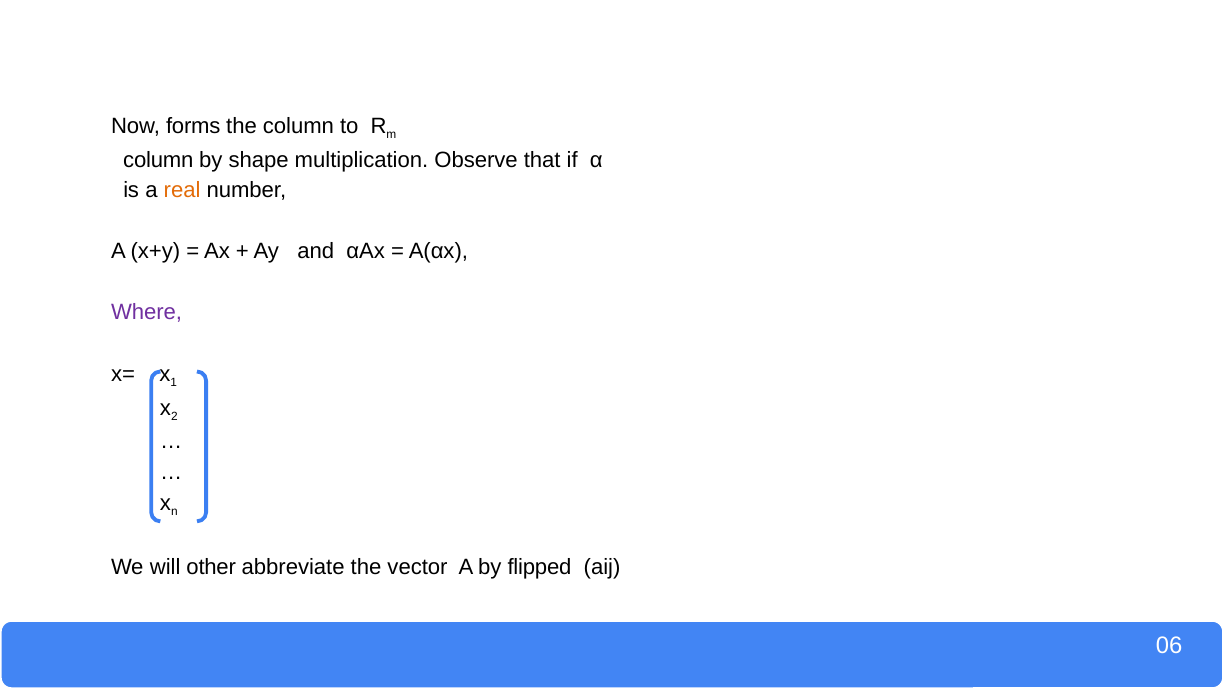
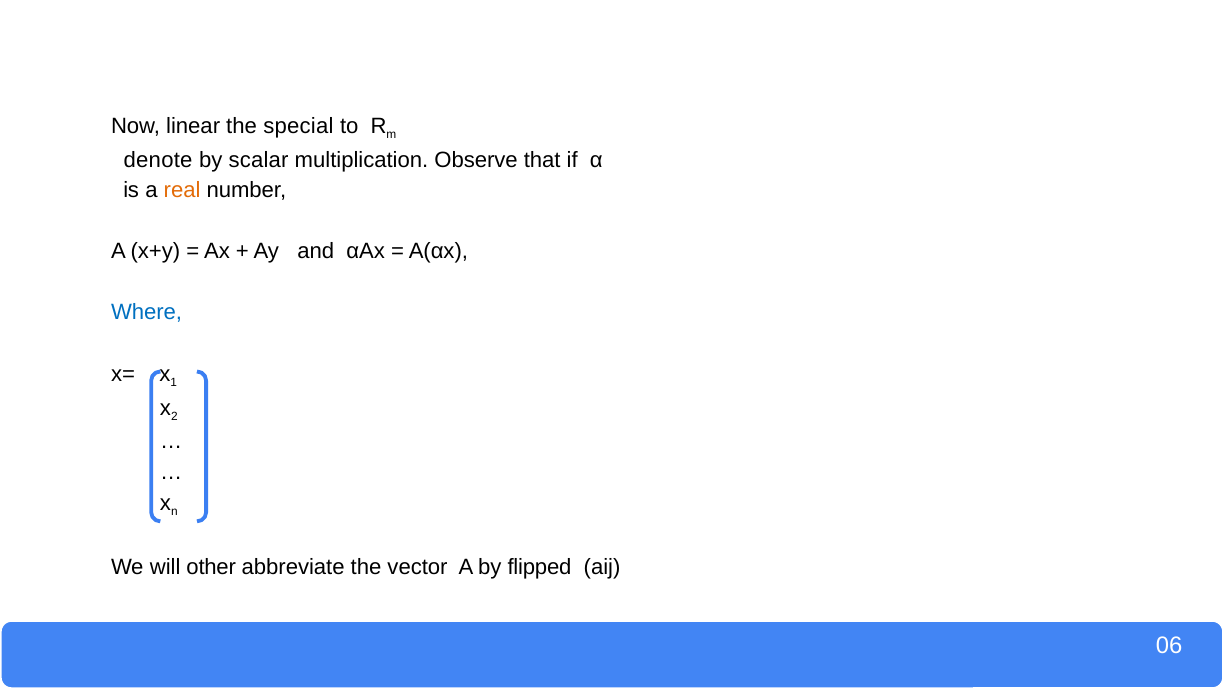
forms: forms -> linear
the column: column -> special
column at (158, 160): column -> denote
shape: shape -> scalar
Where colour: purple -> blue
